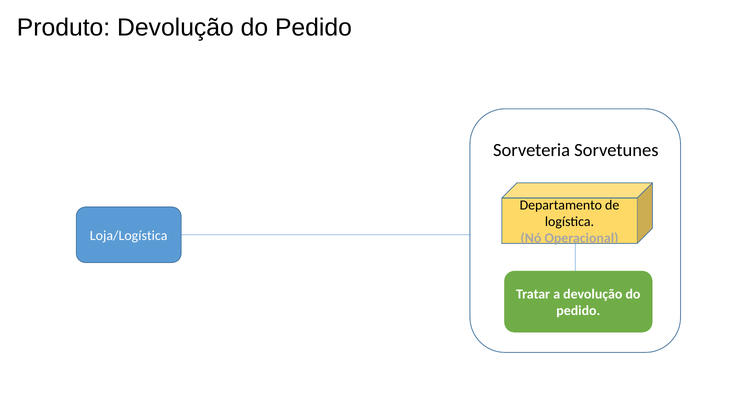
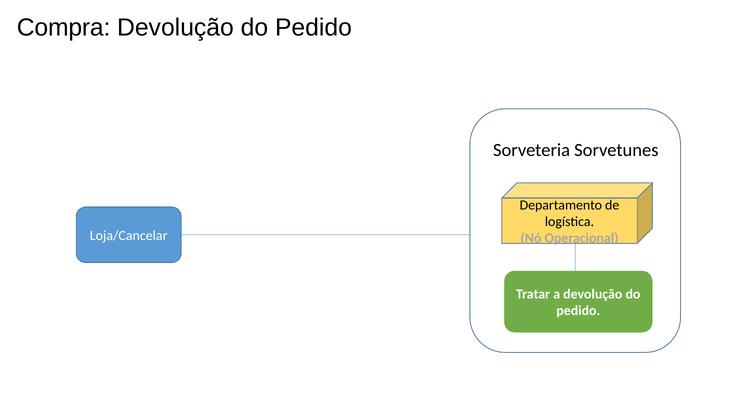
Produto: Produto -> Compra
Loja/Logística: Loja/Logística -> Loja/Cancelar
